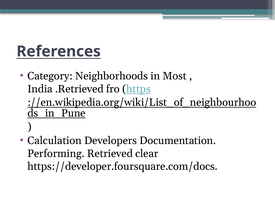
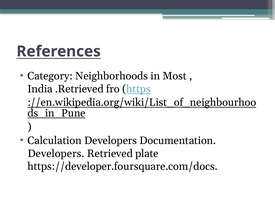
Performing at (56, 154): Performing -> Developers
clear: clear -> plate
